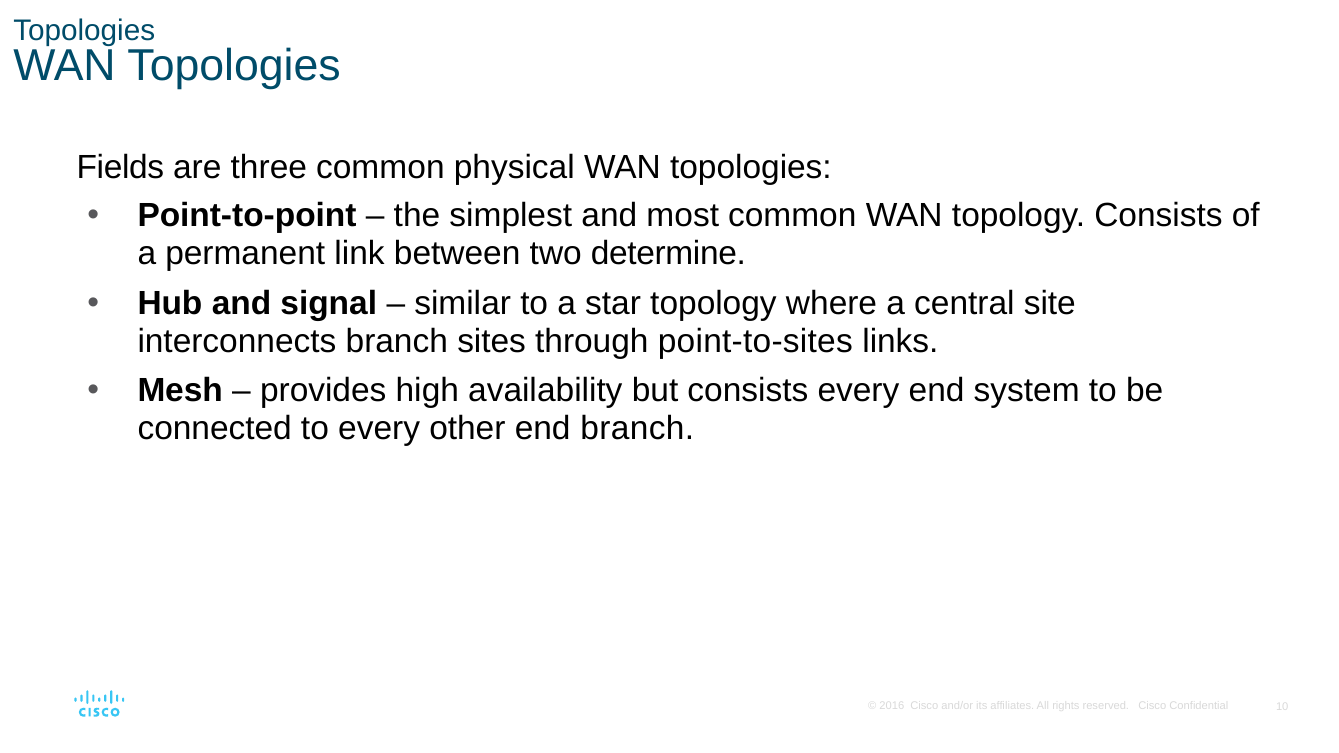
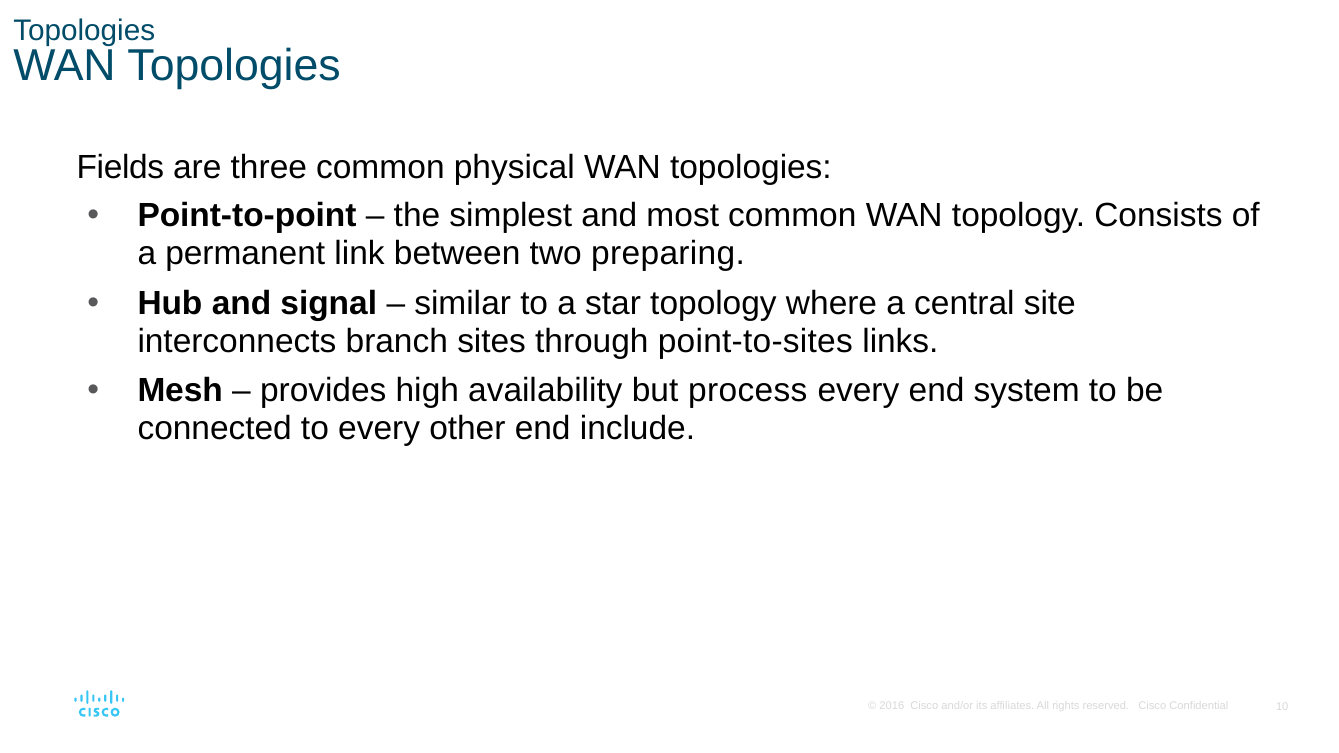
determine: determine -> preparing
but consists: consists -> process
end branch: branch -> include
